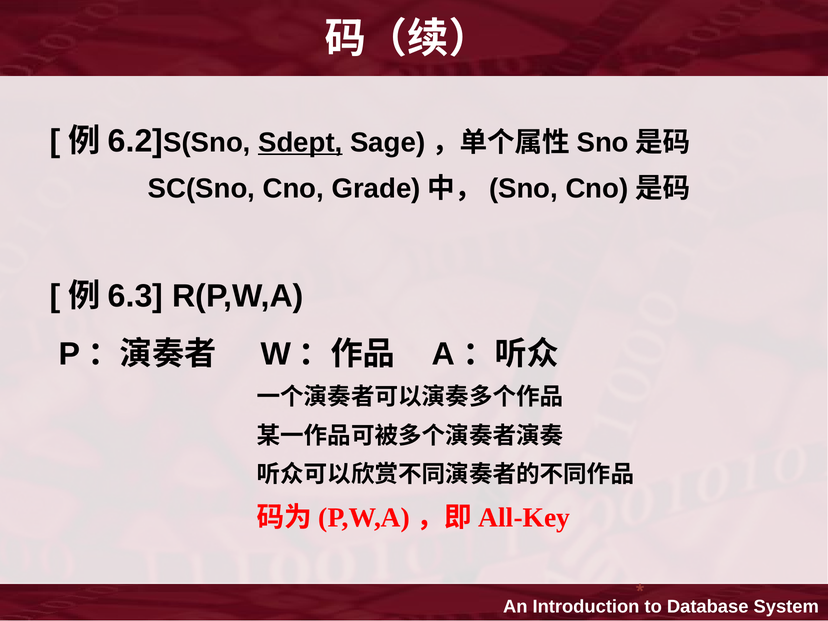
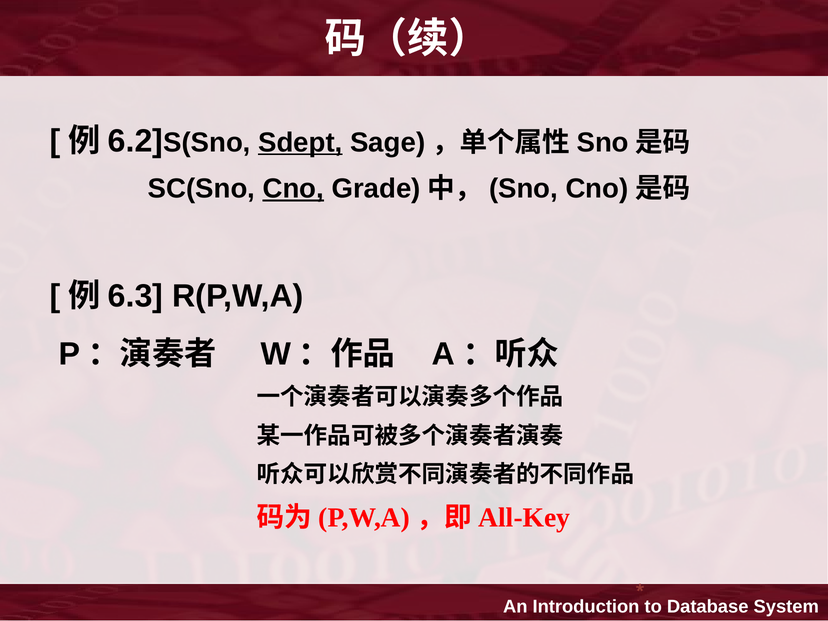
Cno underline: none -> present
